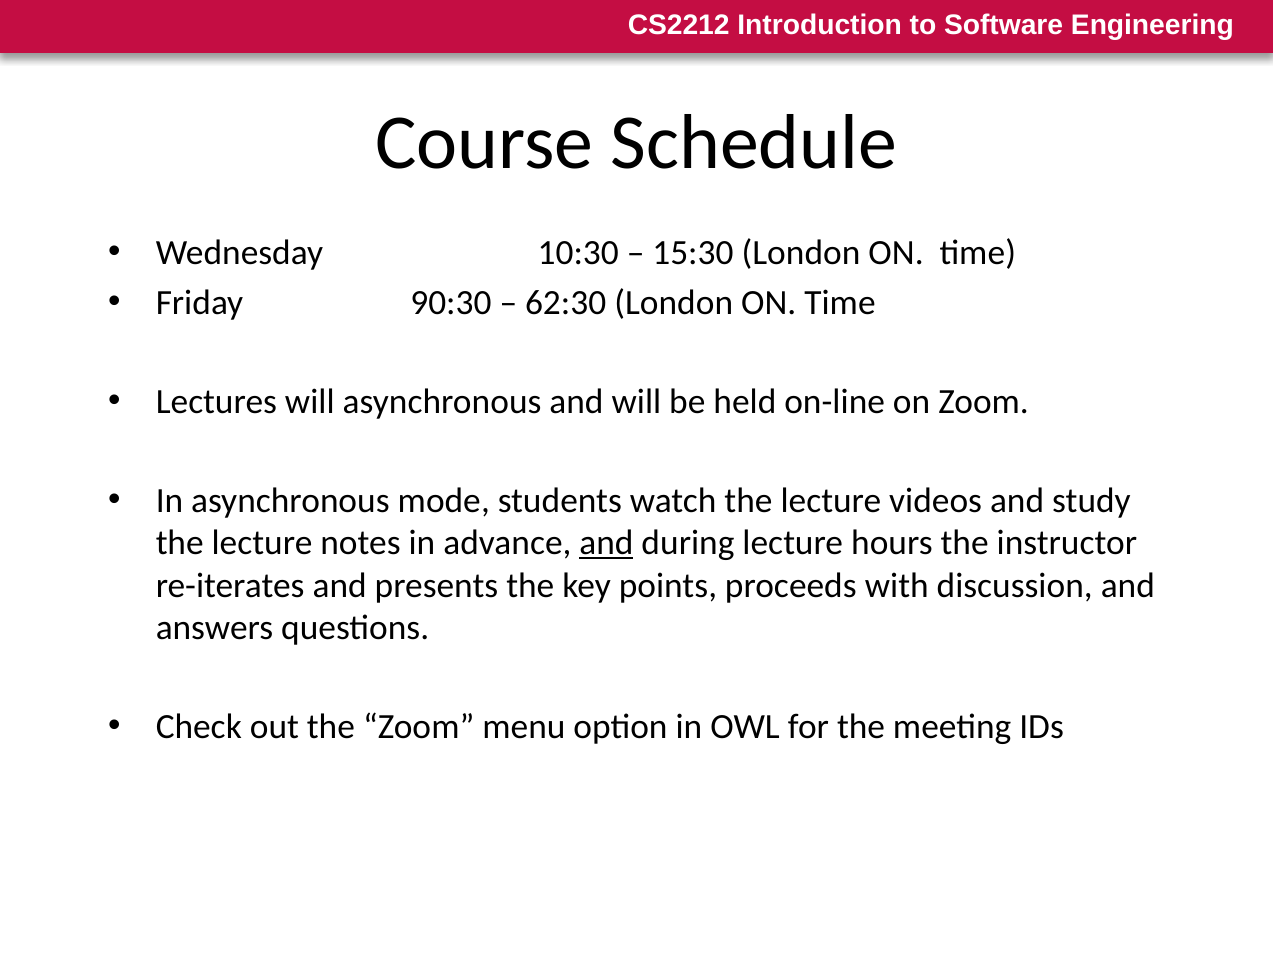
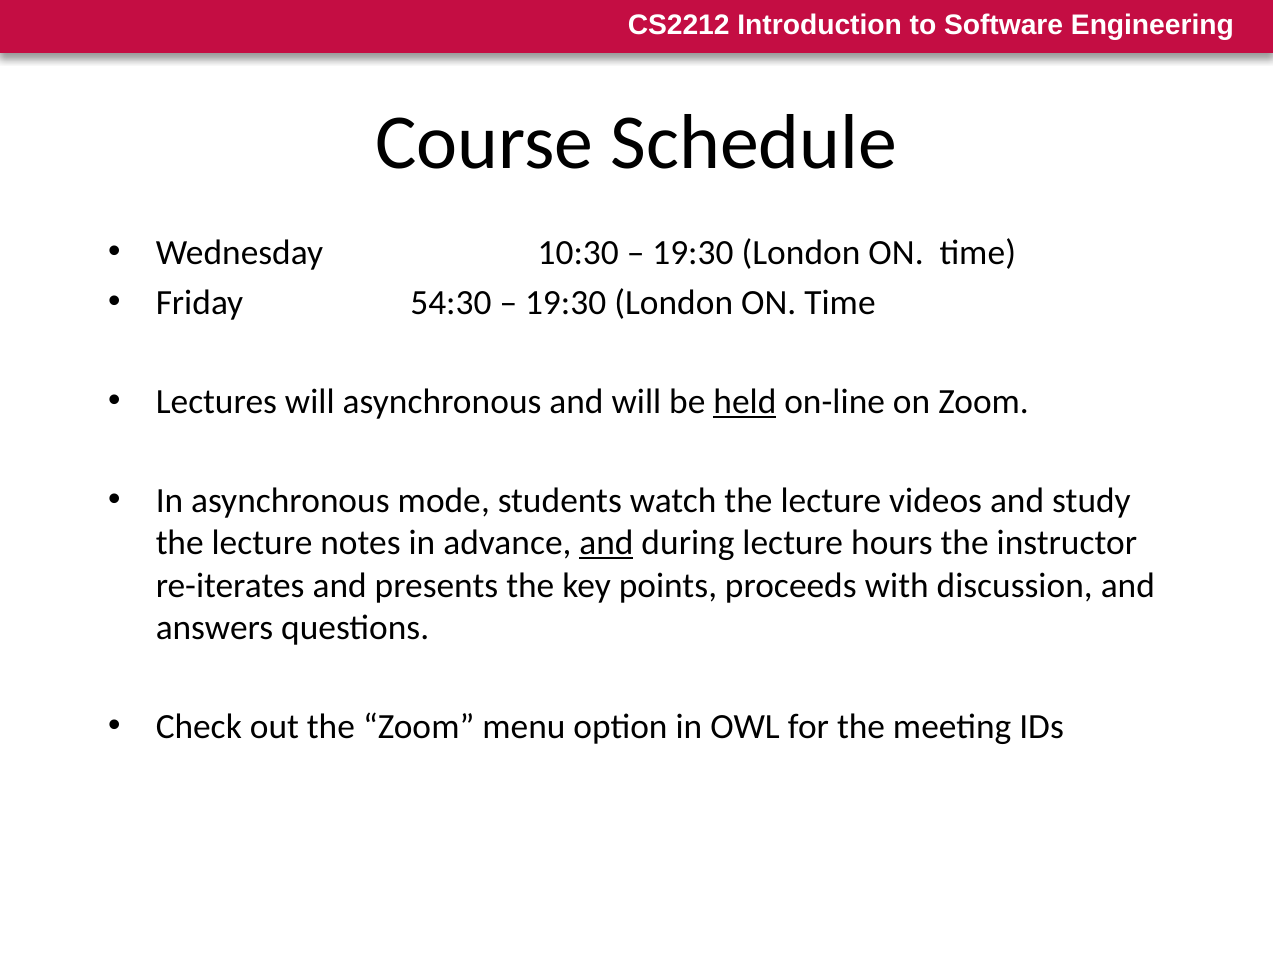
15:30 at (693, 253): 15:30 -> 19:30
90:30: 90:30 -> 54:30
62:30 at (566, 302): 62:30 -> 19:30
held underline: none -> present
